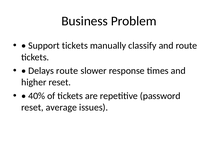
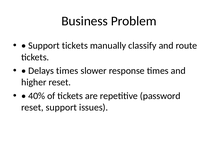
Delays route: route -> times
reset average: average -> support
